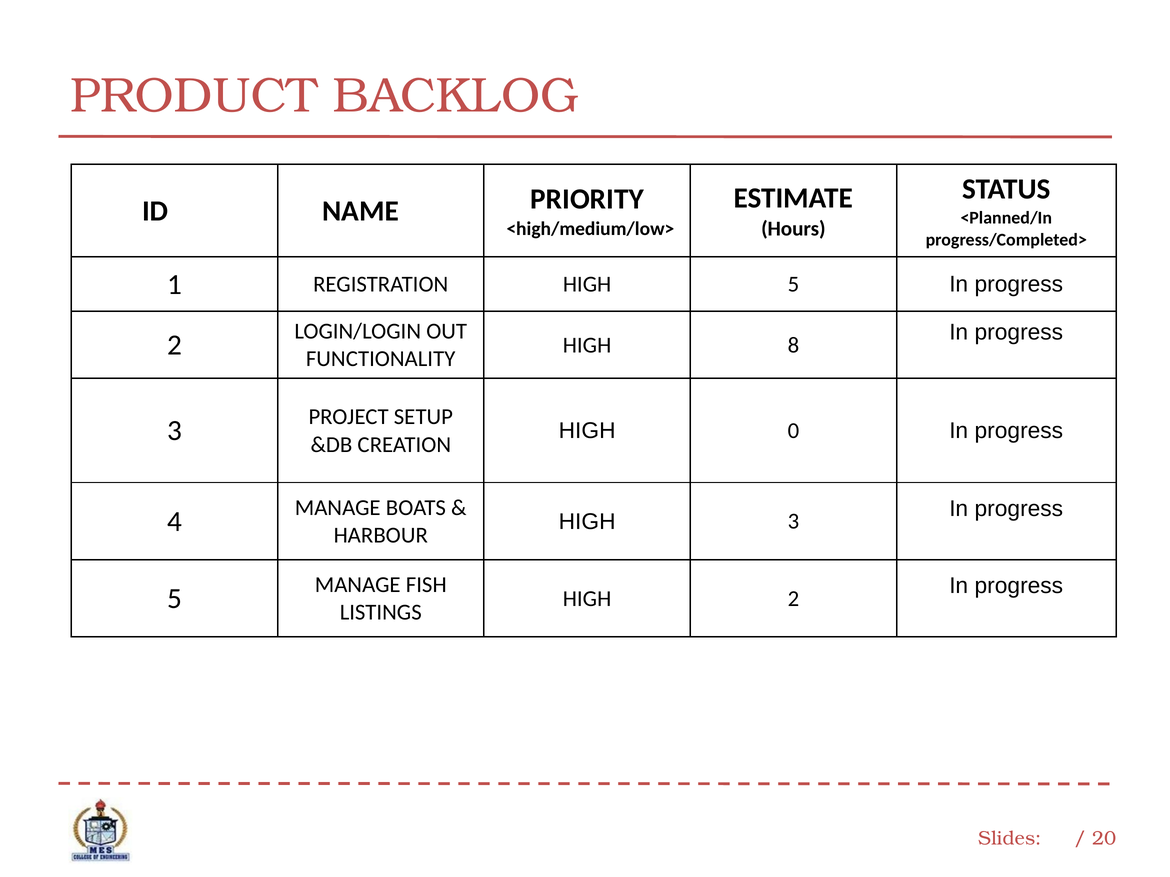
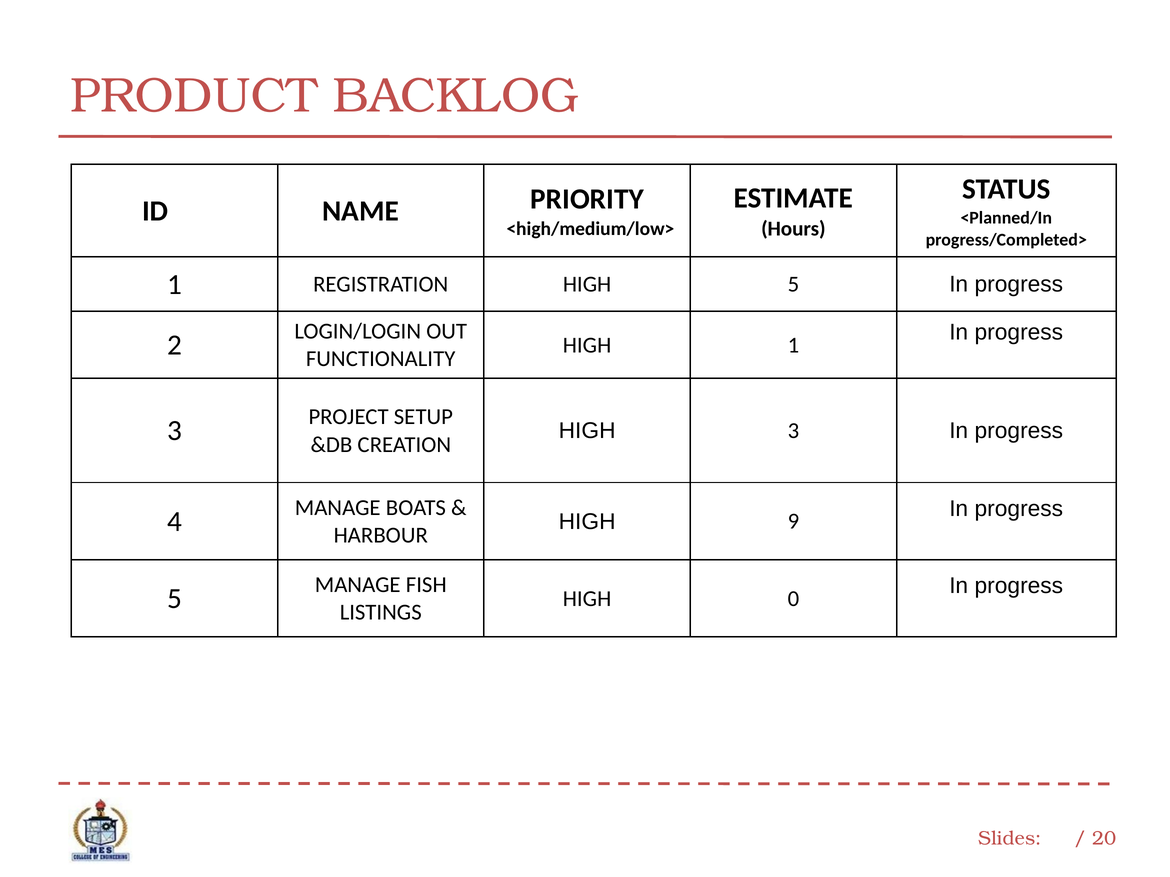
HIGH 8: 8 -> 1
HIGH 0: 0 -> 3
HIGH 3: 3 -> 9
HIGH 2: 2 -> 0
